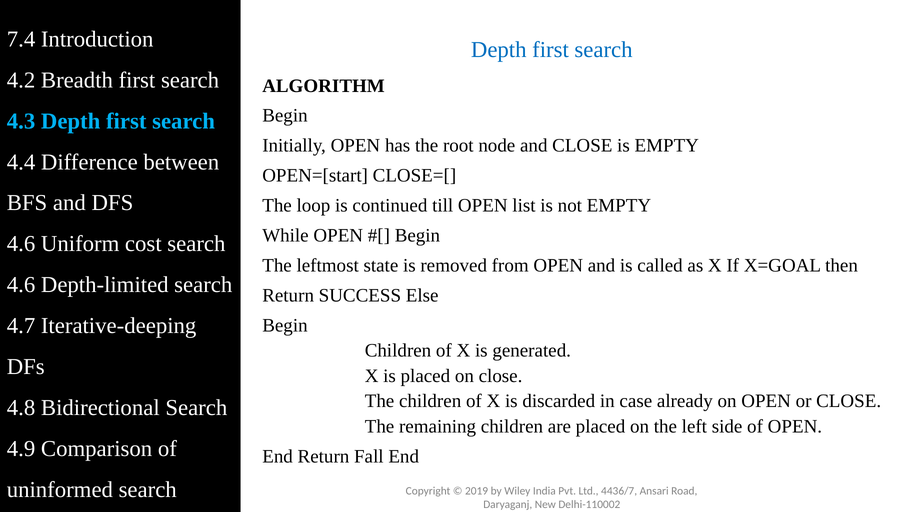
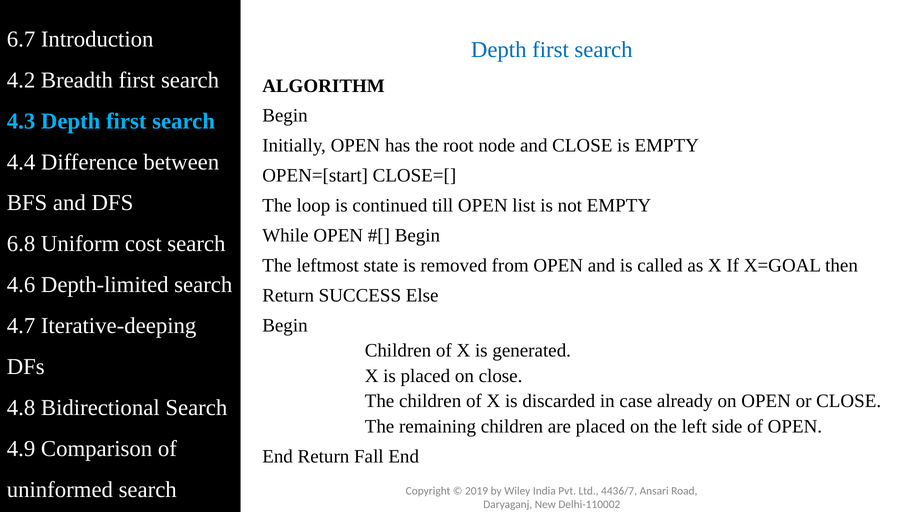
7.4: 7.4 -> 6.7
4.6 at (21, 244): 4.6 -> 6.8
